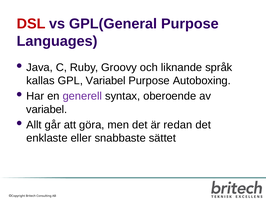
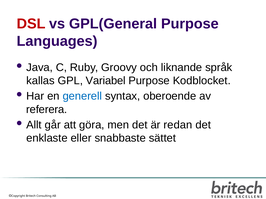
Autoboxing: Autoboxing -> Kodblocket
generell colour: purple -> blue
variabel at (47, 110): variabel -> referera
